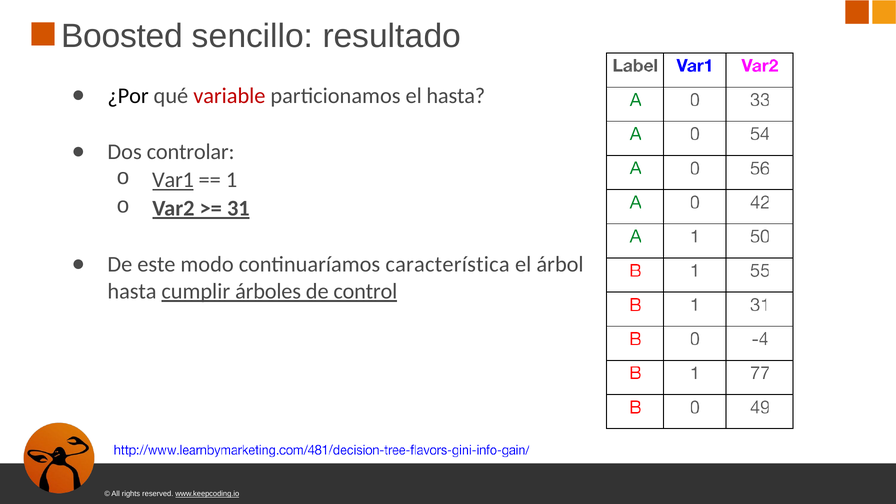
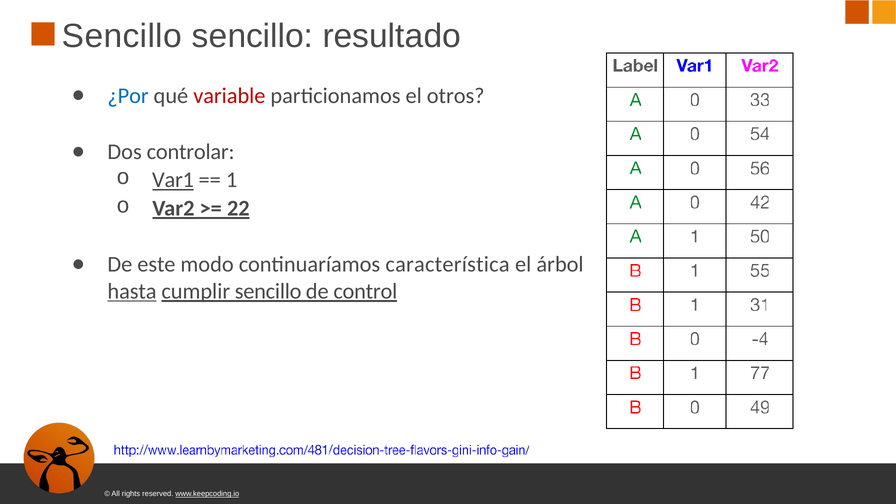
Boosted at (122, 36): Boosted -> Sencillo
¿Por colour: black -> blue
el hasta: hasta -> otros
31: 31 -> 22
hasta at (132, 291) underline: none -> present
cumplir árboles: árboles -> sencillo
